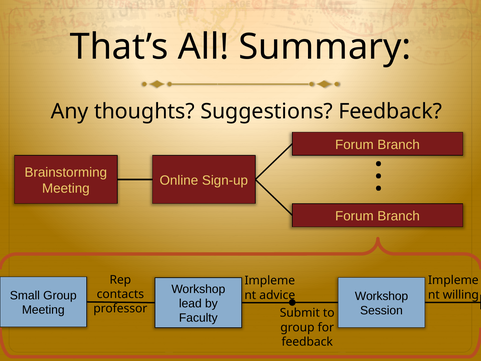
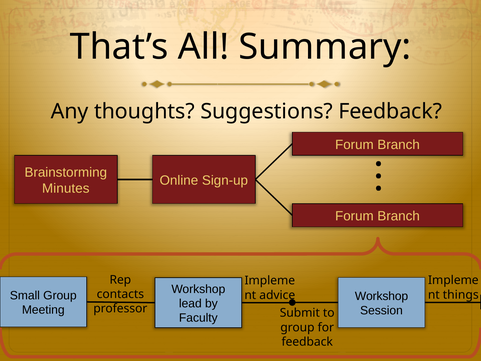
Meeting at (66, 188): Meeting -> Minutes
willing: willing -> things
